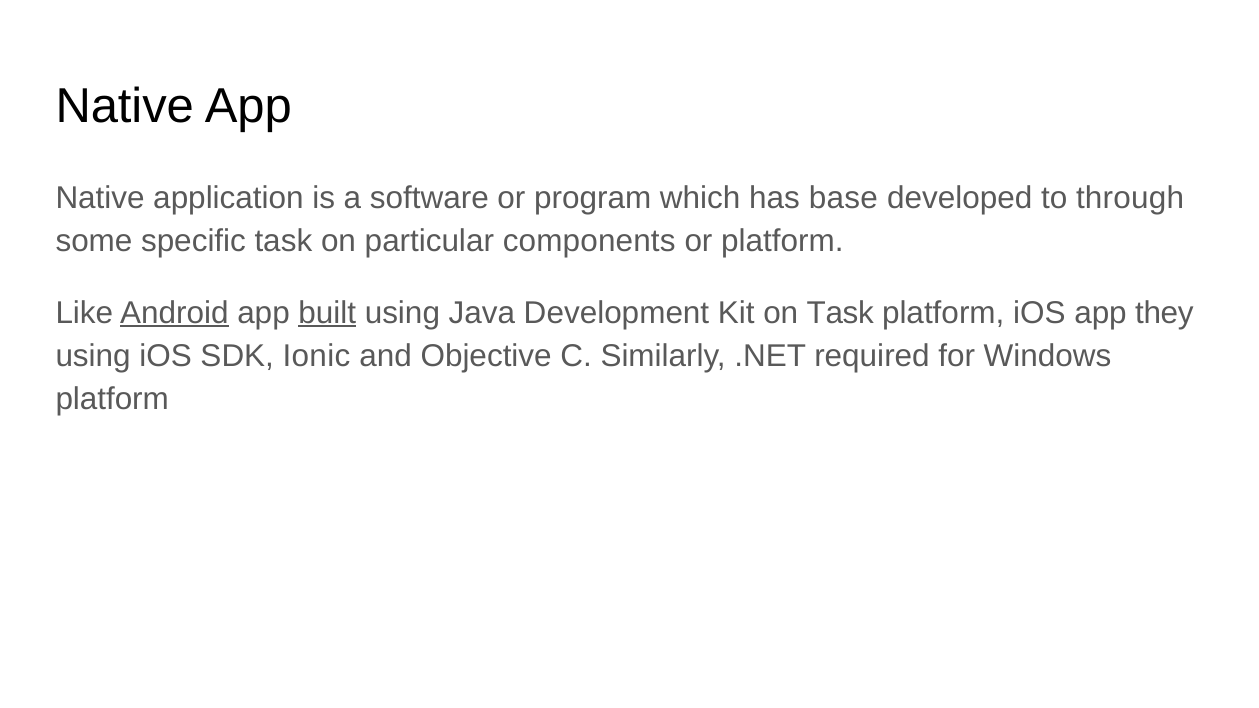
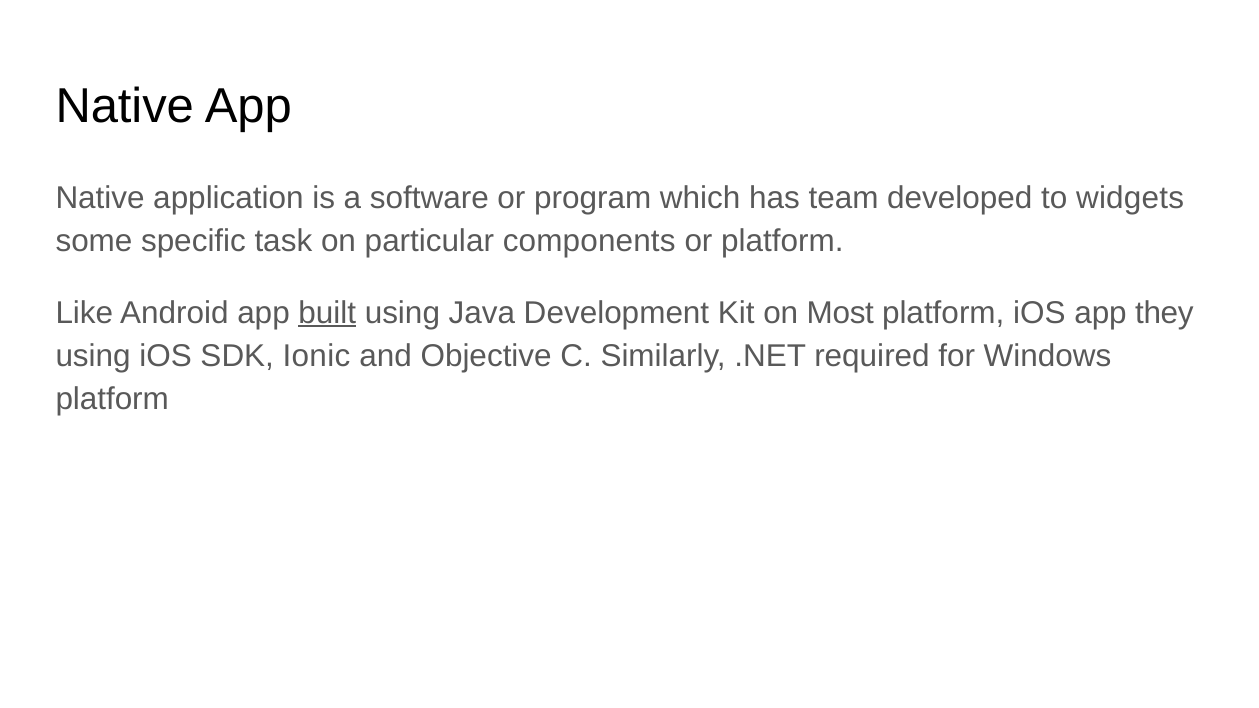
base: base -> team
through: through -> widgets
Android underline: present -> none
on Task: Task -> Most
